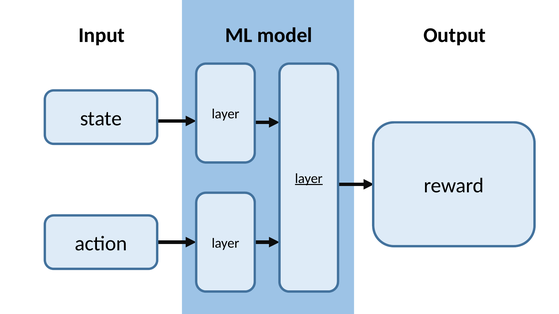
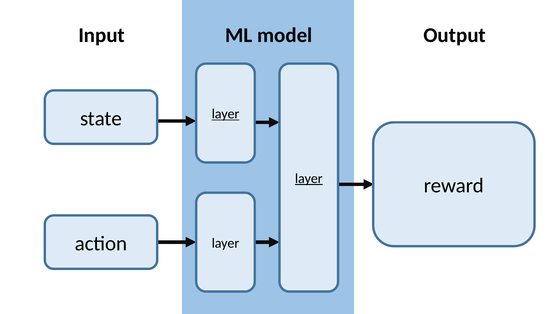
layer at (226, 114) underline: none -> present
